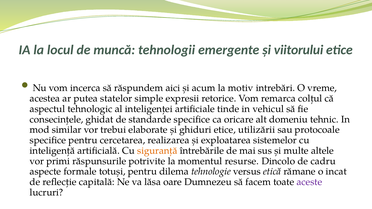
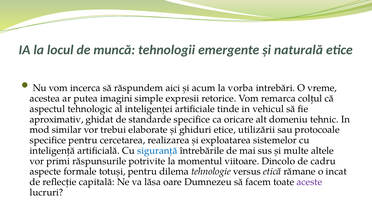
viitorului: viitorului -> naturală
motiv: motiv -> vorba
statelor: statelor -> imagini
consecințele: consecințele -> aproximativ
siguranță colour: orange -> blue
resurse: resurse -> viitoare
